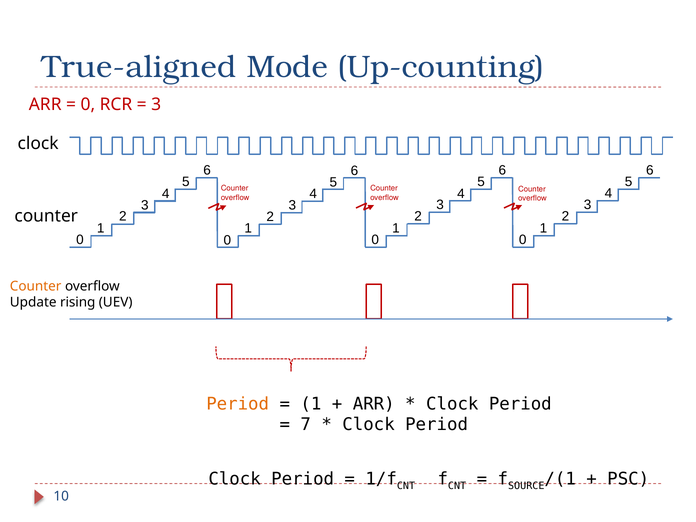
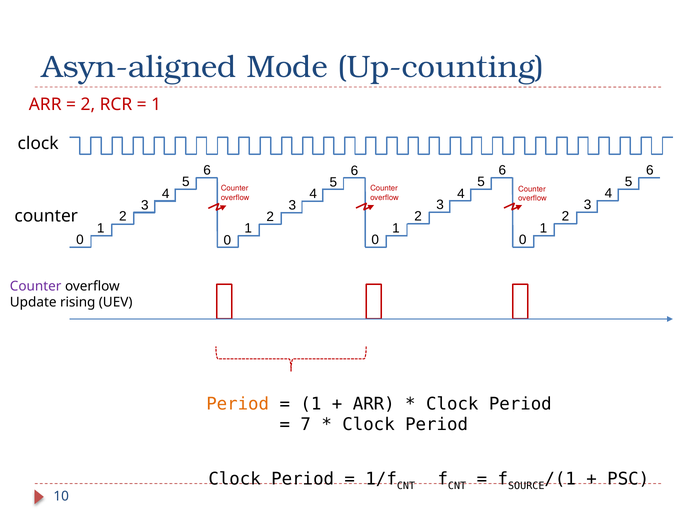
True-aligned: True-aligned -> Asyn-aligned
0 at (88, 105): 0 -> 2
3 at (156, 105): 3 -> 1
Counter at (36, 286) colour: orange -> purple
